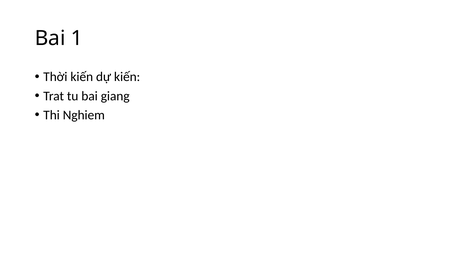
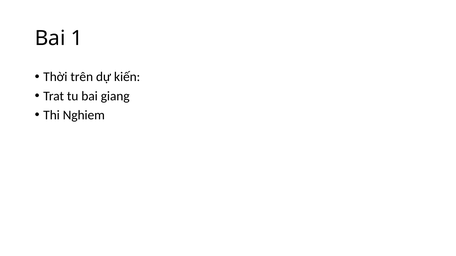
Thời kiến: kiến -> trên
